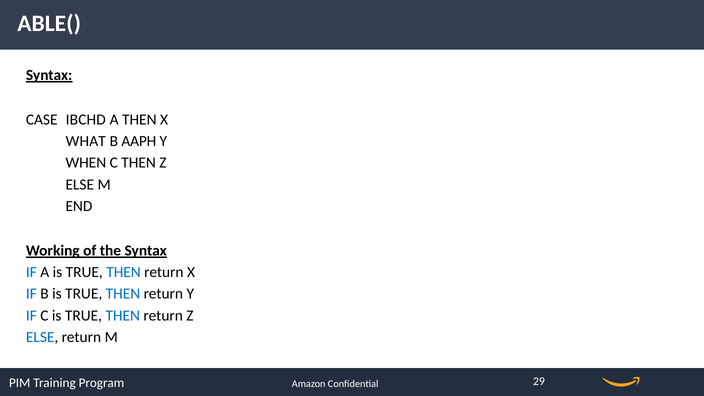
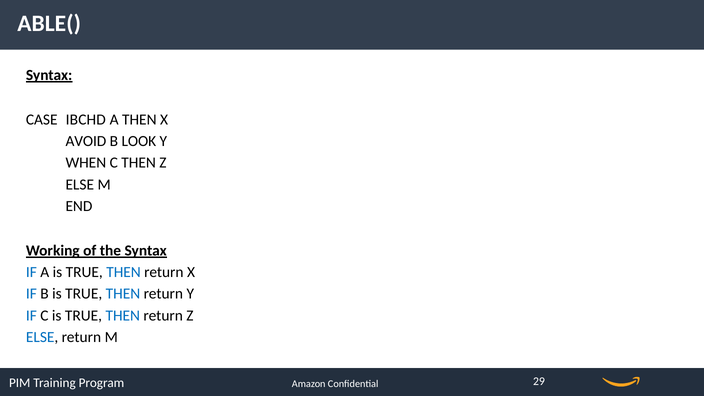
WHAT: WHAT -> AVOID
AAPH: AAPH -> LOOK
